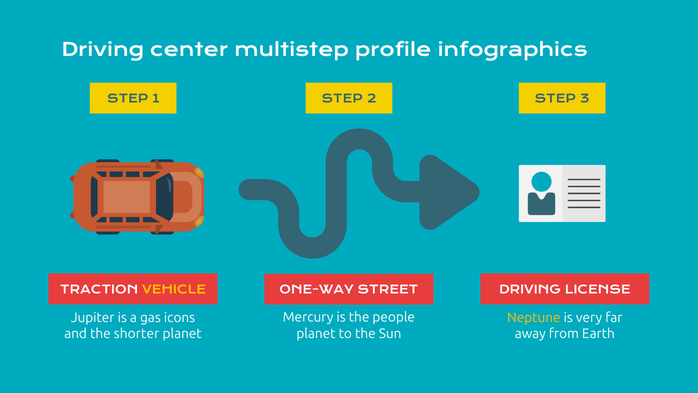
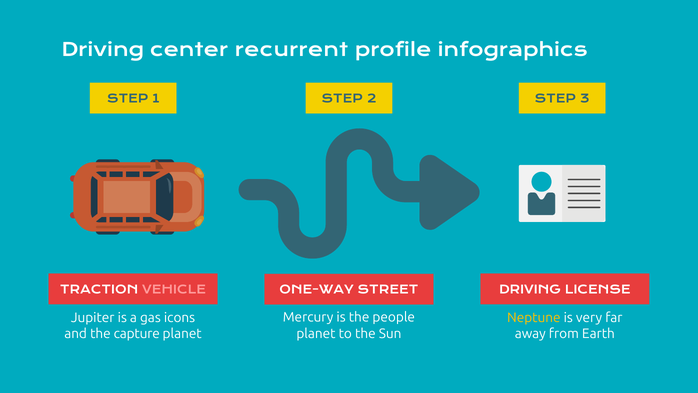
multistep: multistep -> recurrent
VEHICLE colour: yellow -> pink
shorter: shorter -> capture
